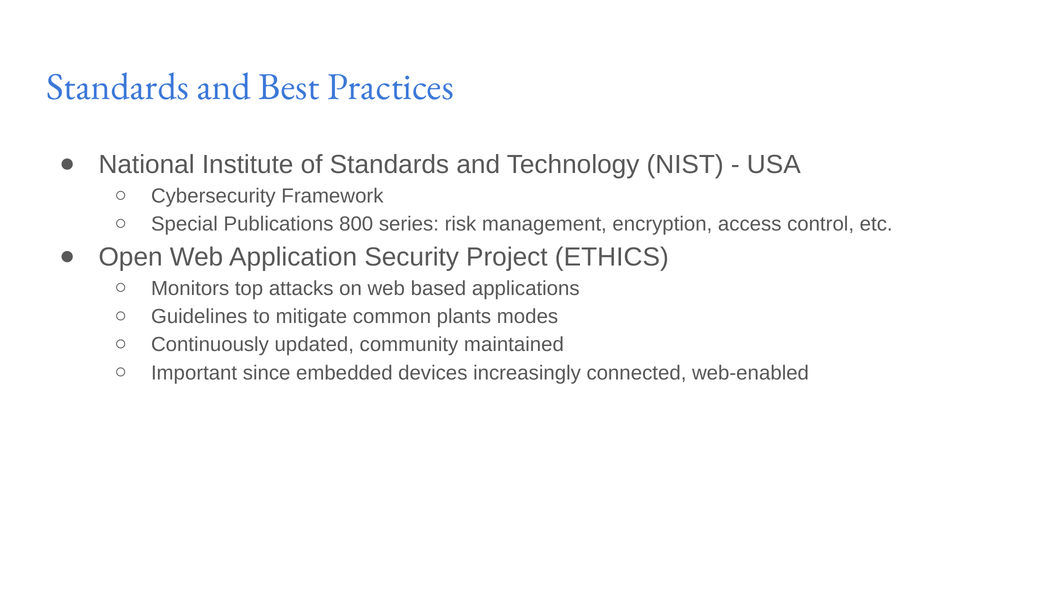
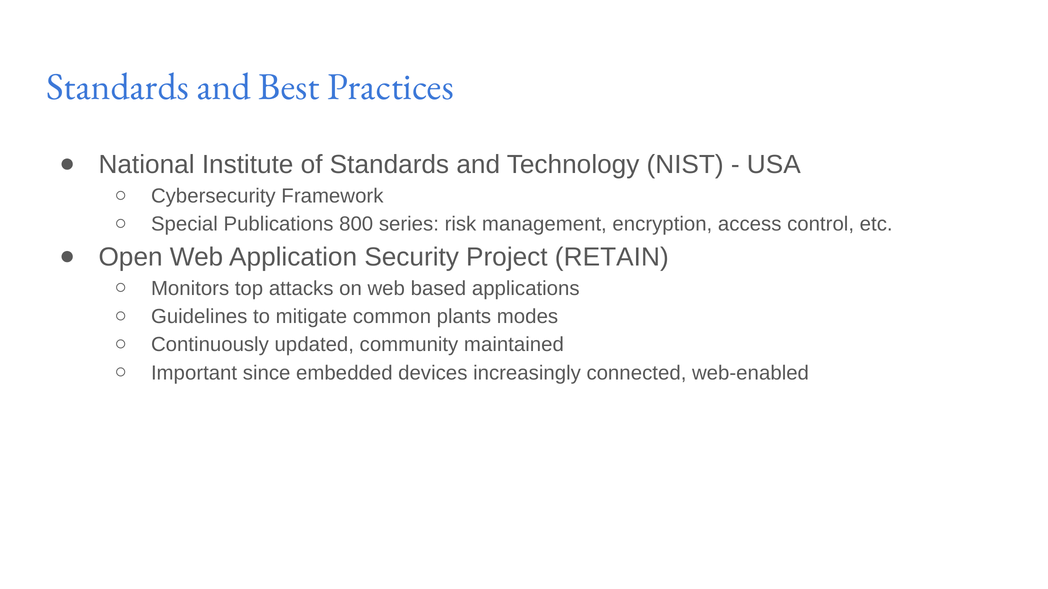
ETHICS: ETHICS -> RETAIN
